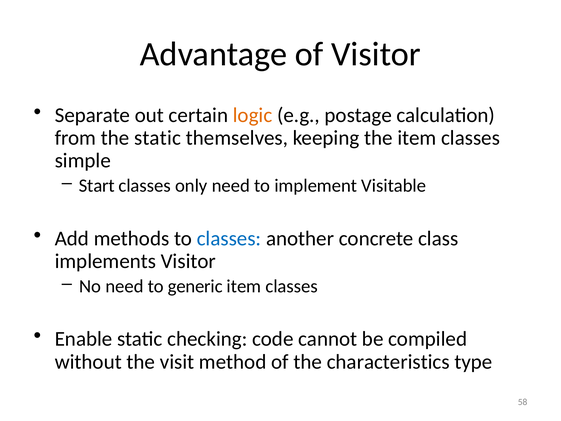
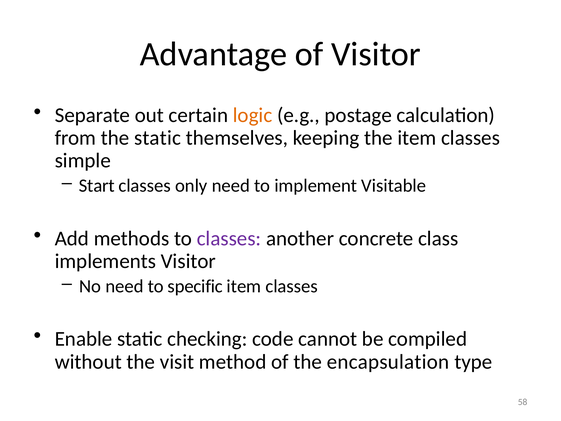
classes at (229, 238) colour: blue -> purple
generic: generic -> specific
characteristics: characteristics -> encapsulation
